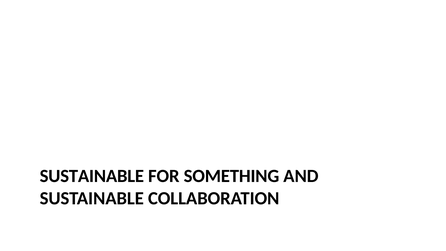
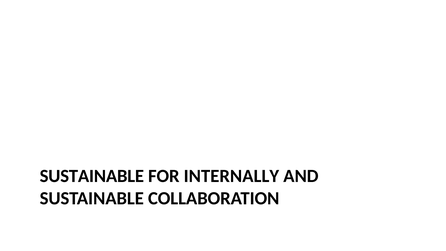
SOMETHING: SOMETHING -> INTERNALLY
